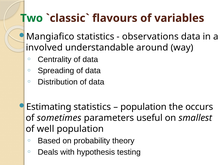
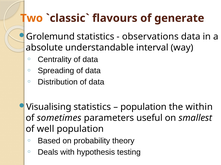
Two colour: green -> orange
variables: variables -> generate
Mangiafico: Mangiafico -> Grolemund
involved: involved -> absolute
around: around -> interval
Estimating: Estimating -> Visualising
occurs: occurs -> within
